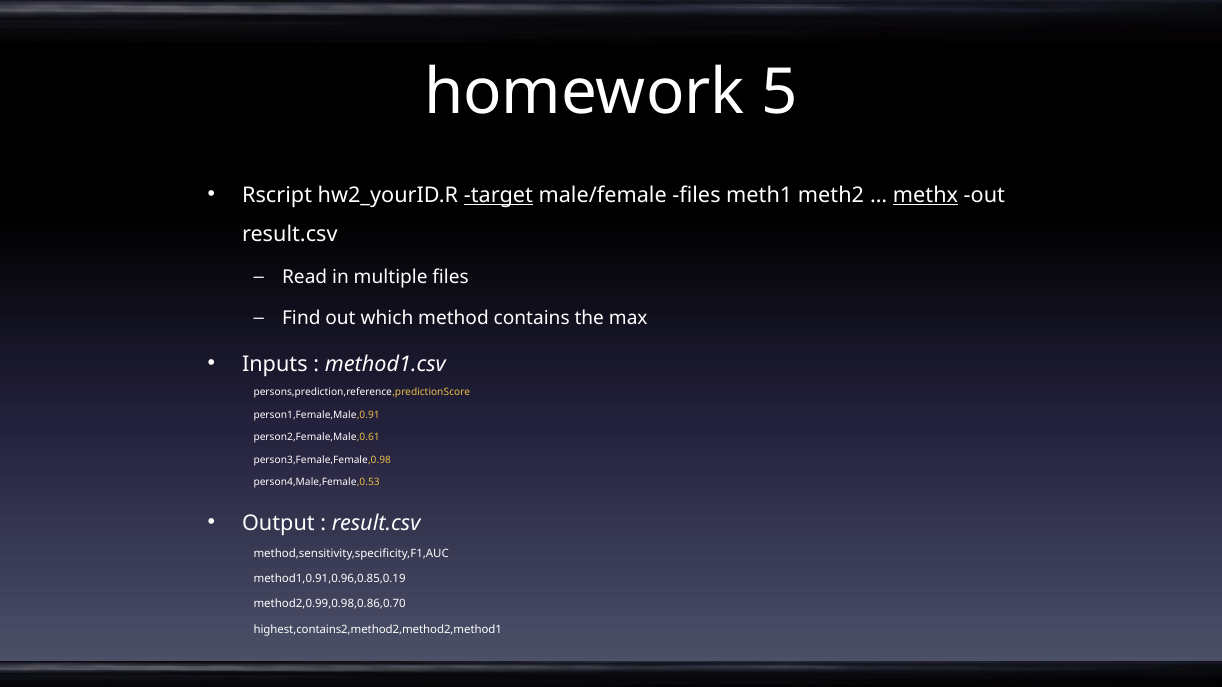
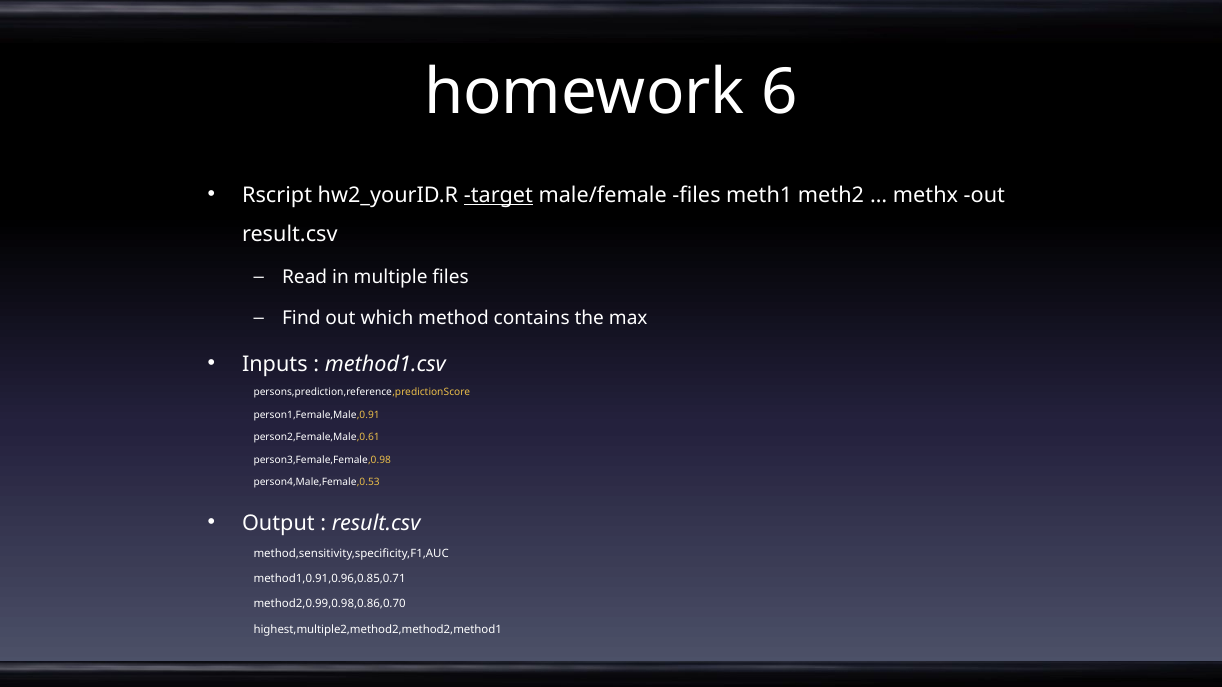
5: 5 -> 6
methx underline: present -> none
method1,0.91,0.96,0.85,0.19: method1,0.91,0.96,0.85,0.19 -> method1,0.91,0.96,0.85,0.71
highest,contains2,method2,method2,method1: highest,contains2,method2,method2,method1 -> highest,multiple2,method2,method2,method1
